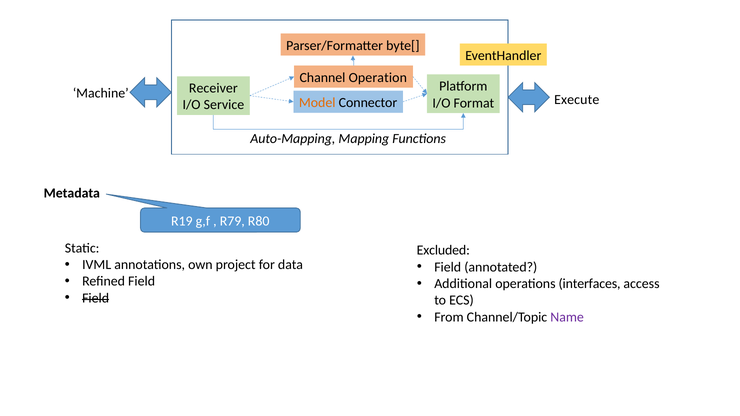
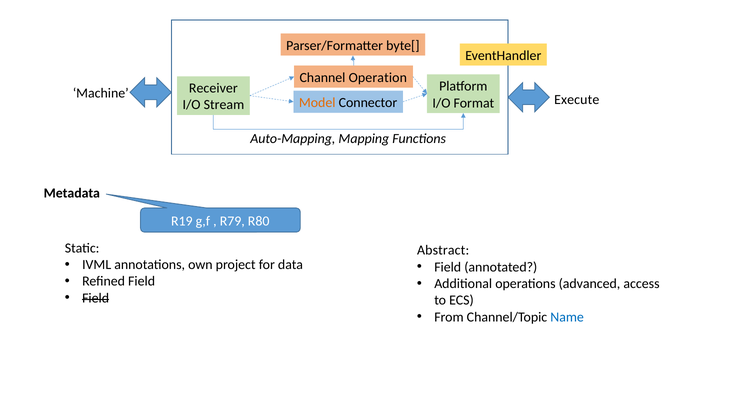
Service: Service -> Stream
Excluded: Excluded -> Abstract
interfaces: interfaces -> advanced
Name colour: purple -> blue
